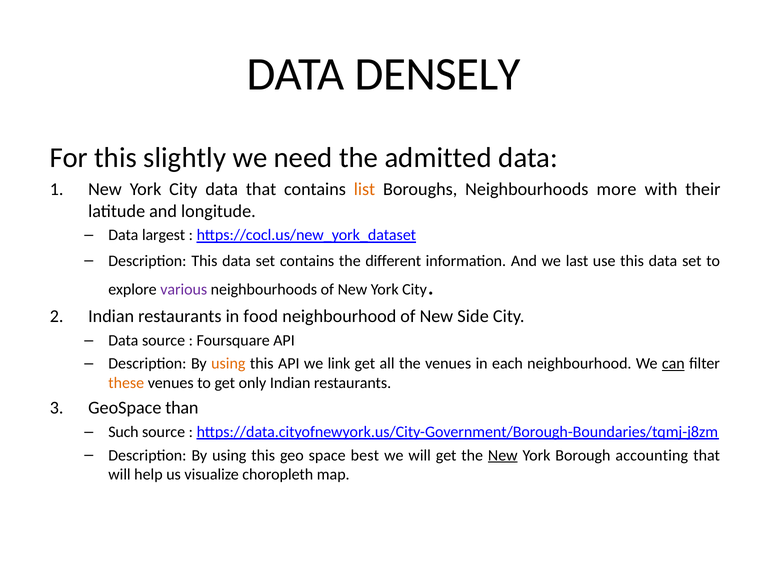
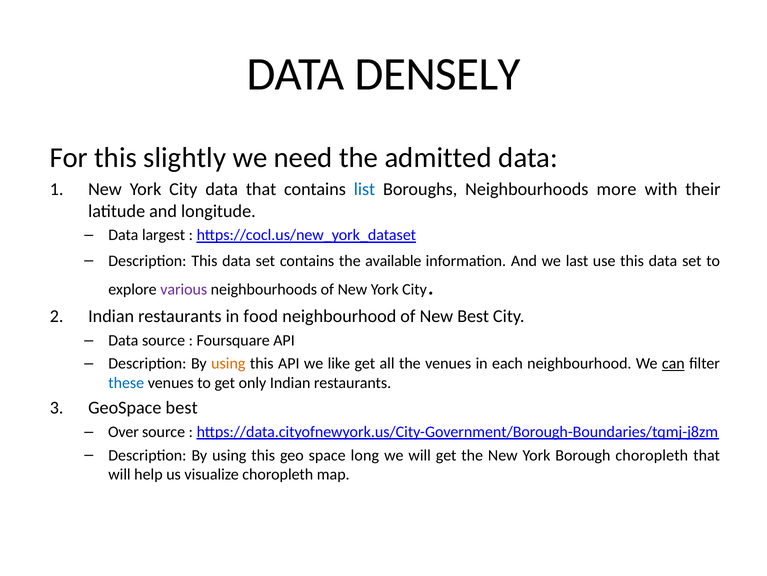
list colour: orange -> blue
different: different -> available
New Side: Side -> Best
link: link -> like
these colour: orange -> blue
GeoSpace than: than -> best
Such: Such -> Over
best: best -> long
New at (503, 455) underline: present -> none
Borough accounting: accounting -> choropleth
